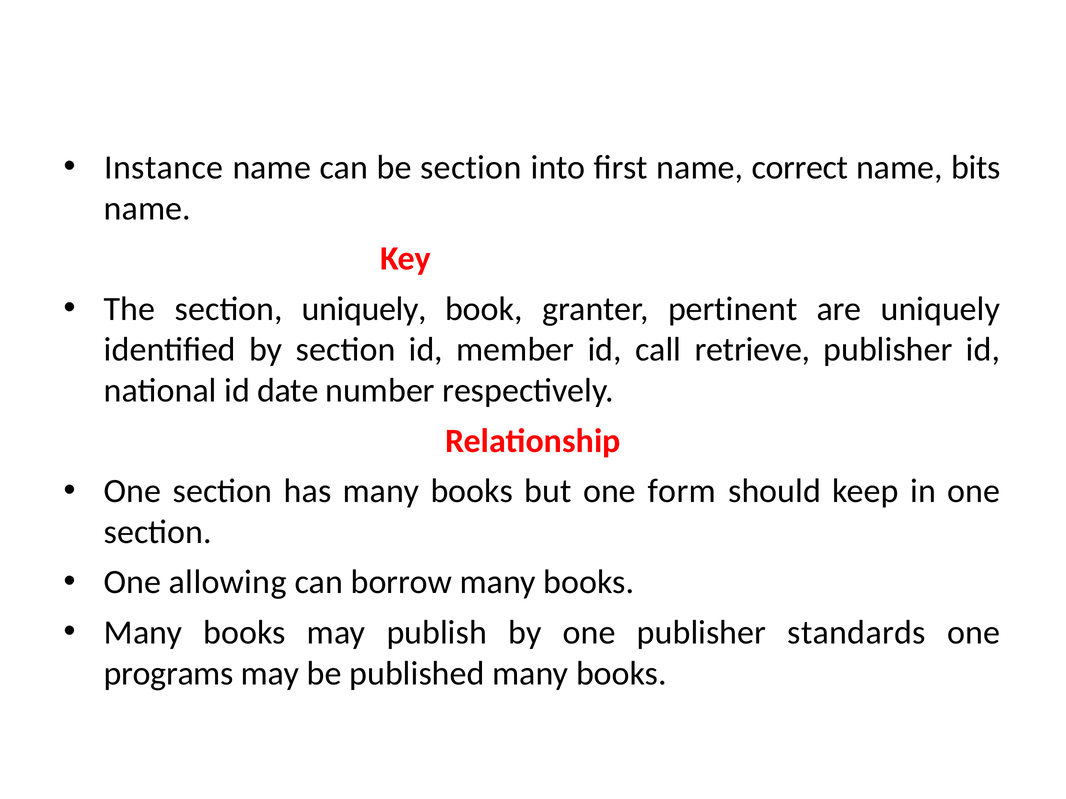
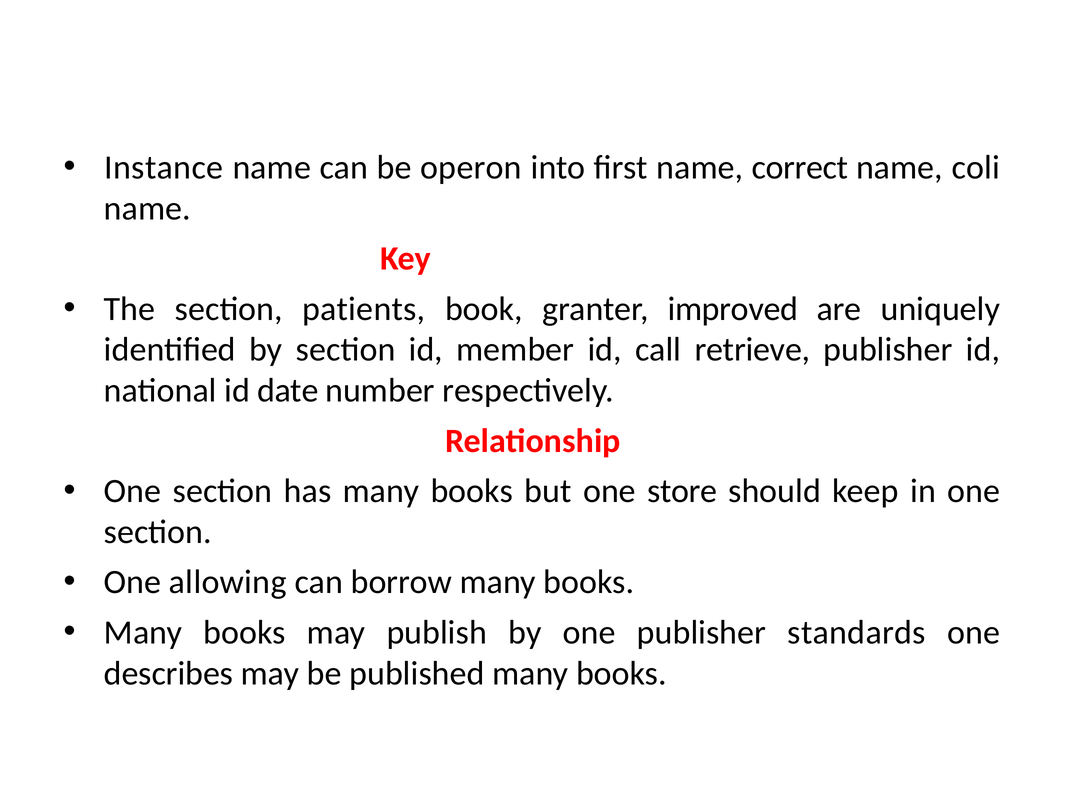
be section: section -> operon
bits: bits -> coli
section uniquely: uniquely -> patients
pertinent: pertinent -> improved
form: form -> store
programs: programs -> describes
